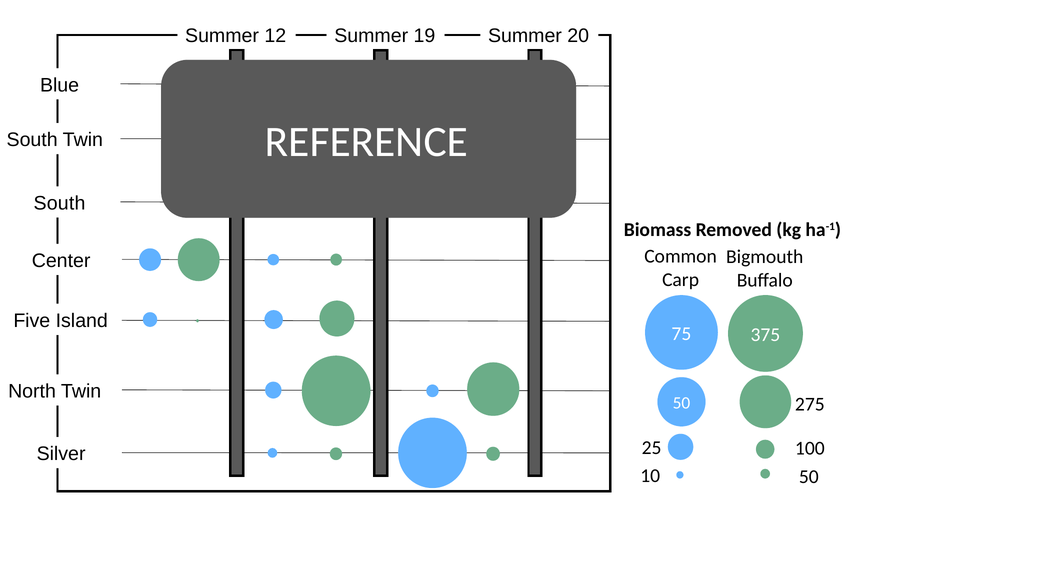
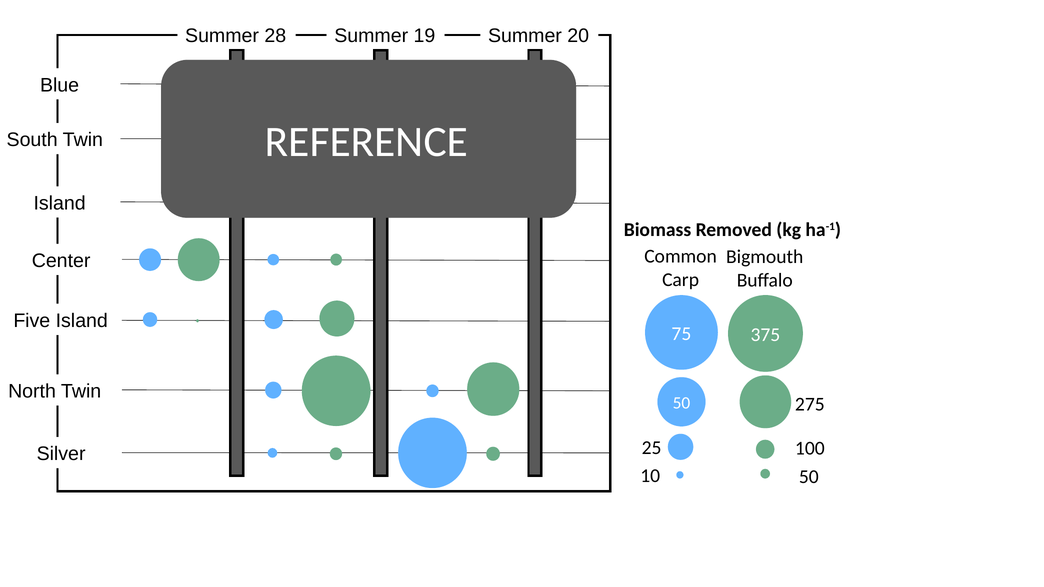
12: 12 -> 28
South at (59, 203): South -> Island
